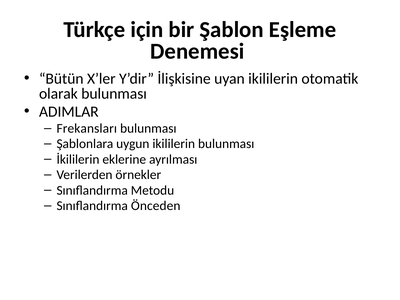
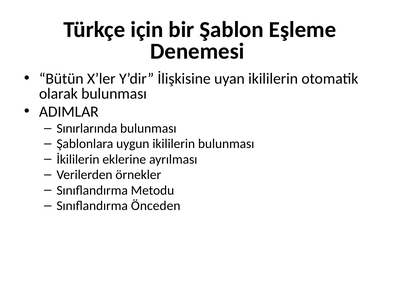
Frekansları: Frekansları -> Sınırlarında
